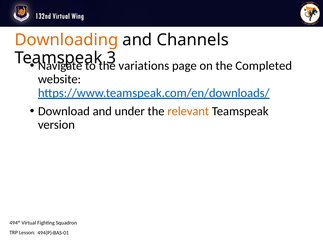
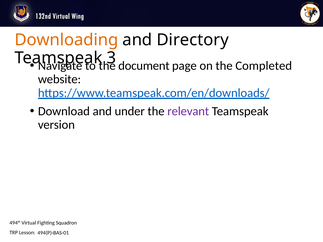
Channels: Channels -> Directory
variations: variations -> document
relevant colour: orange -> purple
